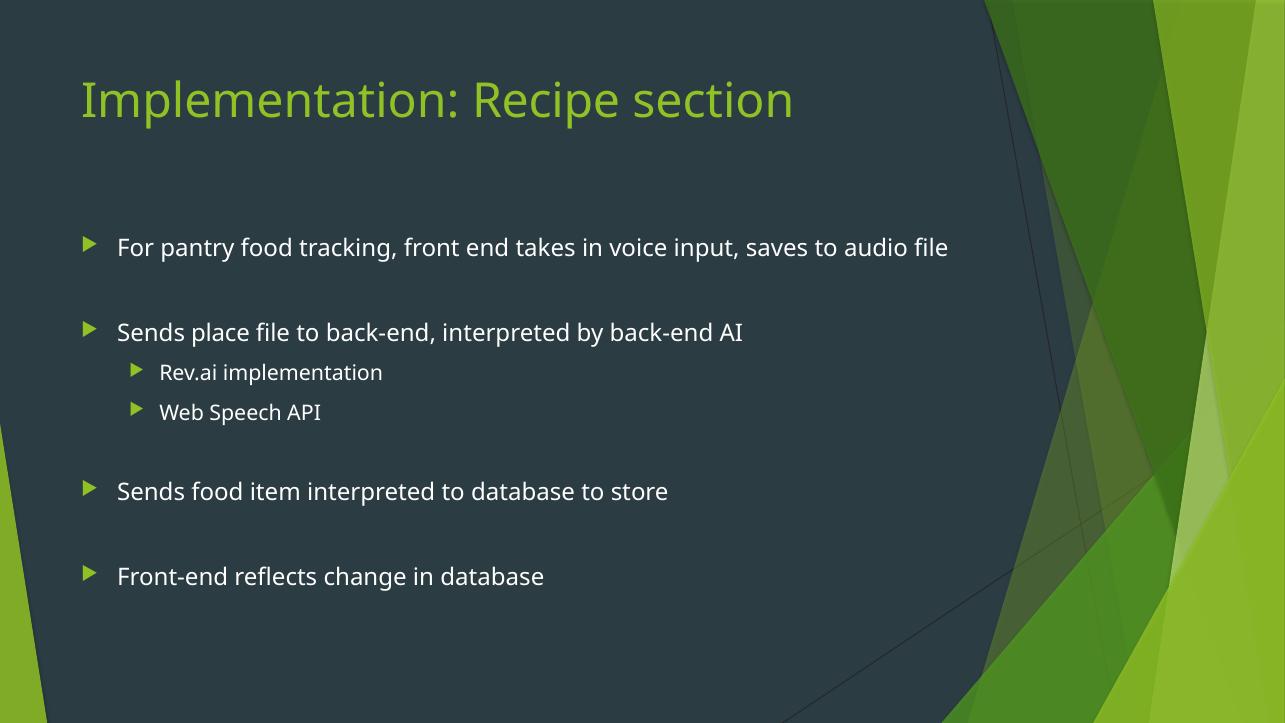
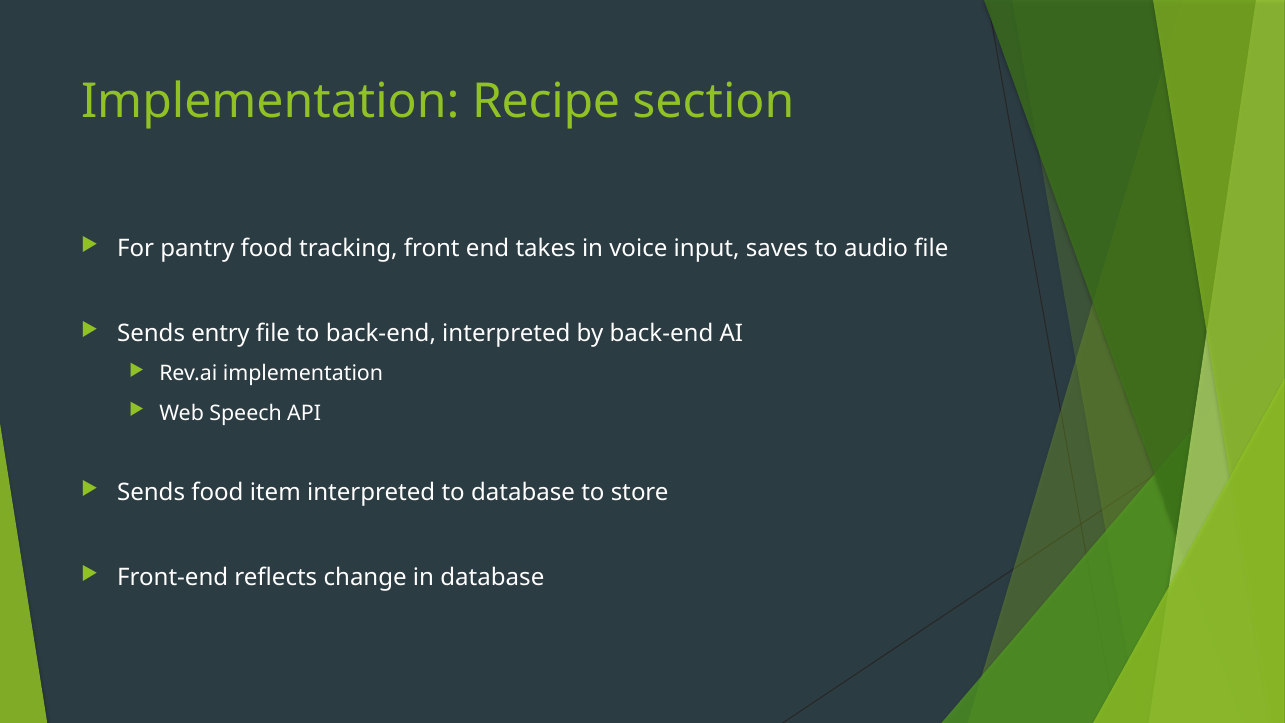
place: place -> entry
